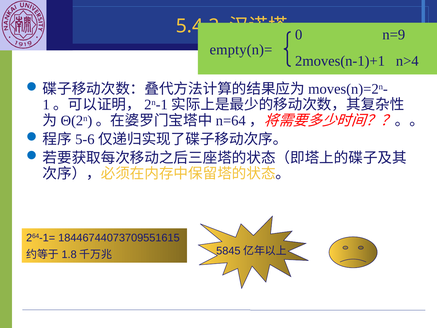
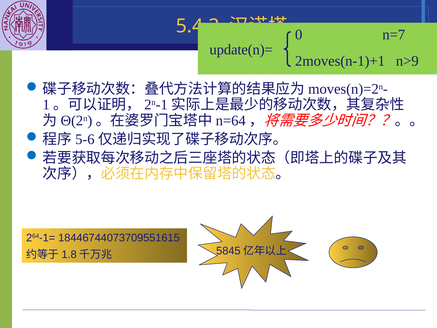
n=9: n=9 -> n=7
empty(n)=: empty(n)= -> update(n)=
n>4: n>4 -> n>9
